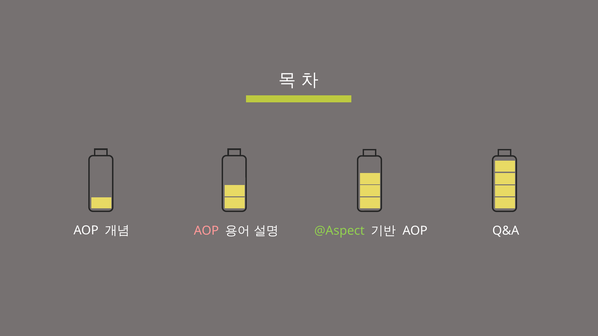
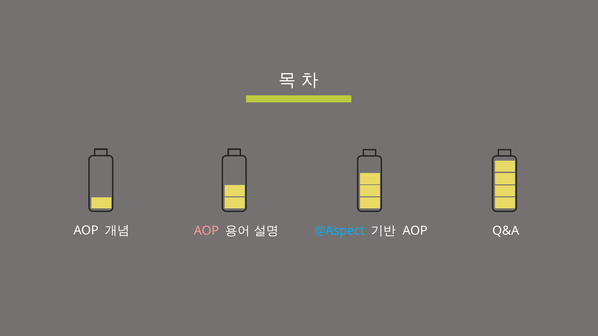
@Aspect colour: light green -> light blue
